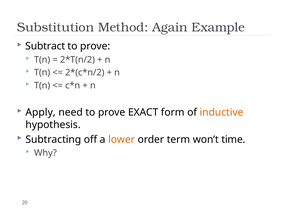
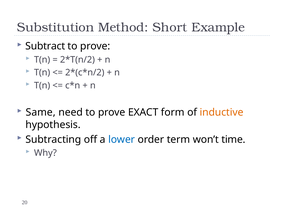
Again: Again -> Short
Apply: Apply -> Same
lower colour: orange -> blue
